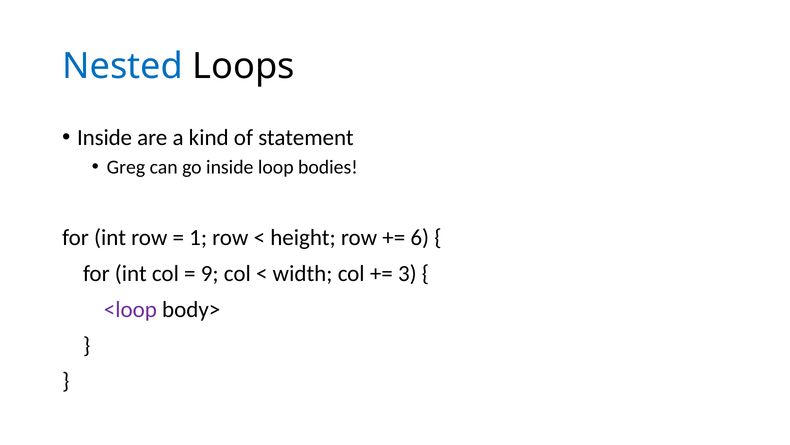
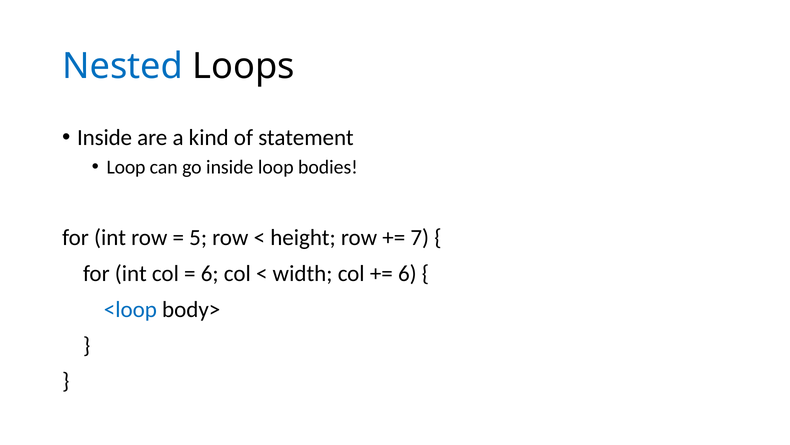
Greg at (126, 167): Greg -> Loop
1: 1 -> 5
6: 6 -> 7
9 at (210, 273): 9 -> 6
3 at (407, 273): 3 -> 6
<loop colour: purple -> blue
